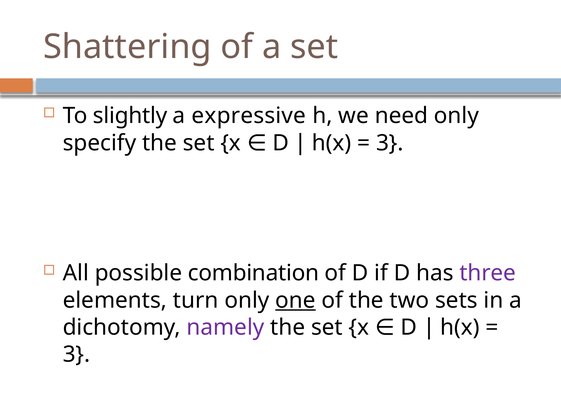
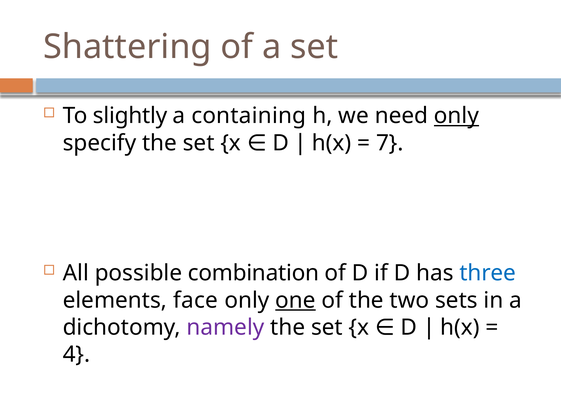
expressive: expressive -> containing
only at (456, 116) underline: none -> present
3 at (390, 143): 3 -> 7
three colour: purple -> blue
turn: turn -> face
3 at (77, 355): 3 -> 4
